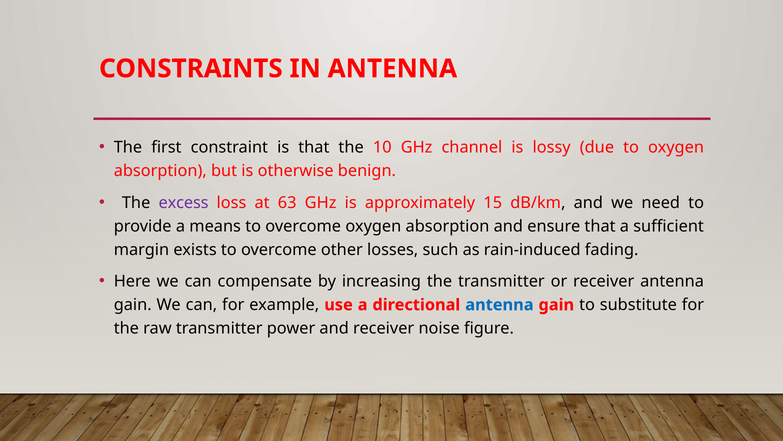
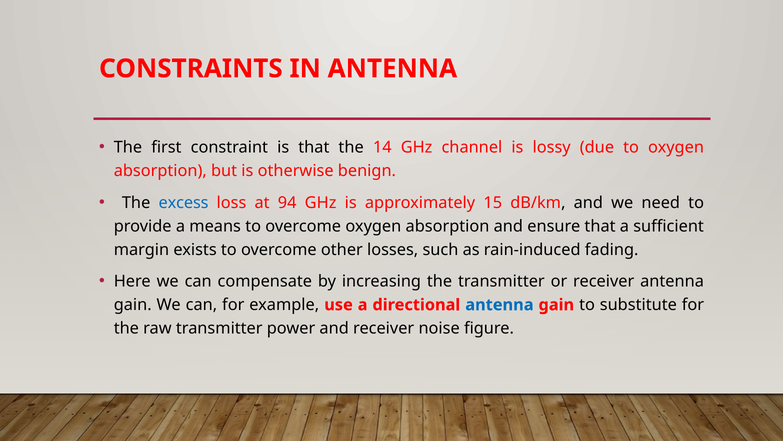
10: 10 -> 14
excess colour: purple -> blue
63: 63 -> 94
